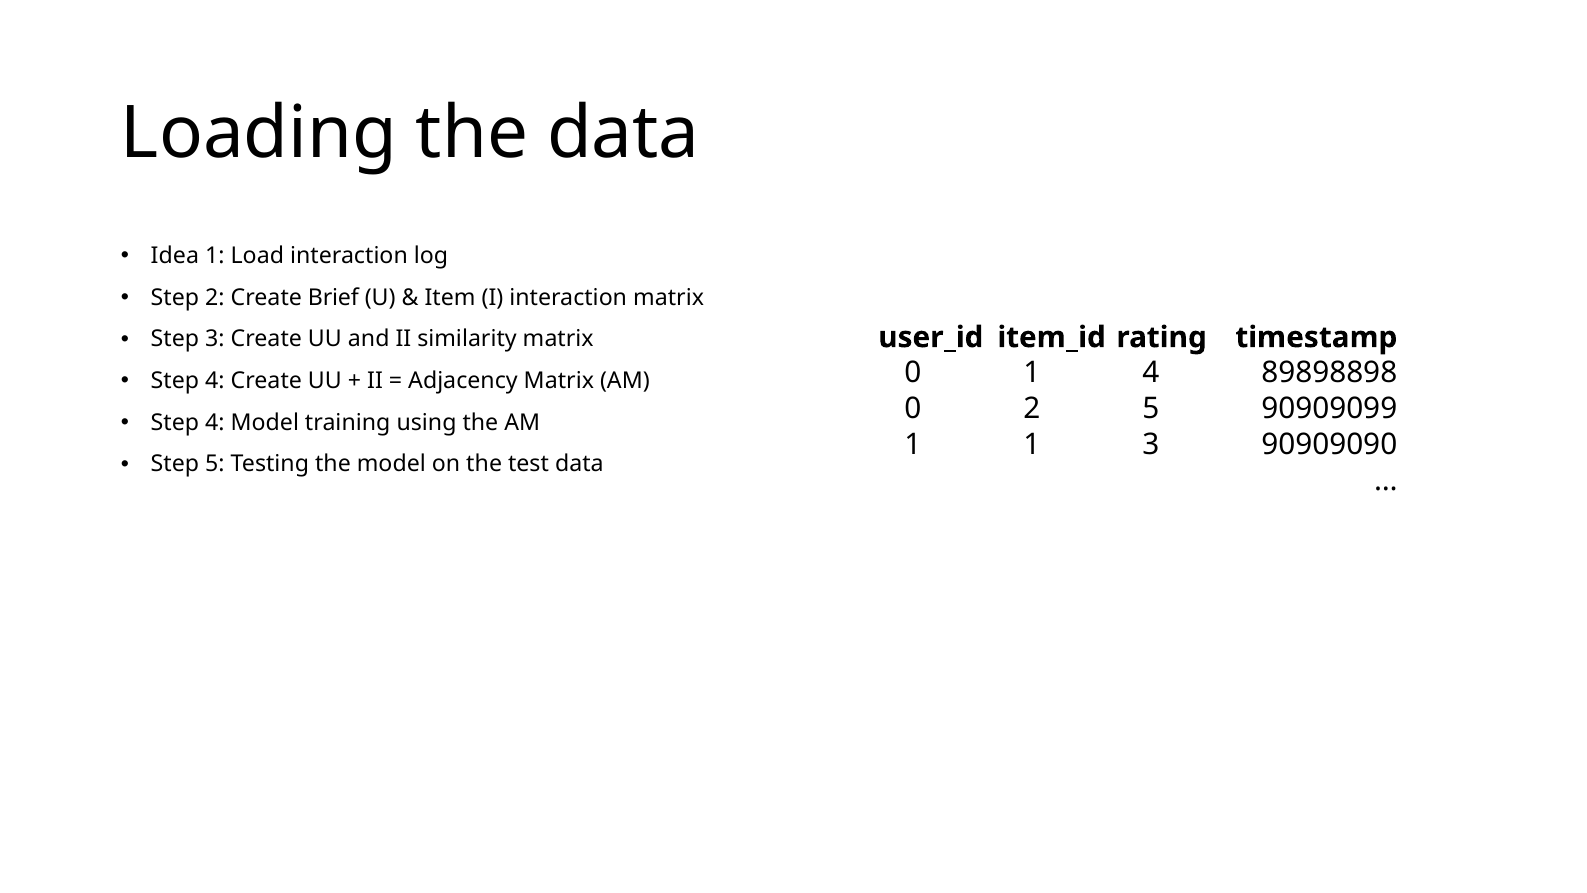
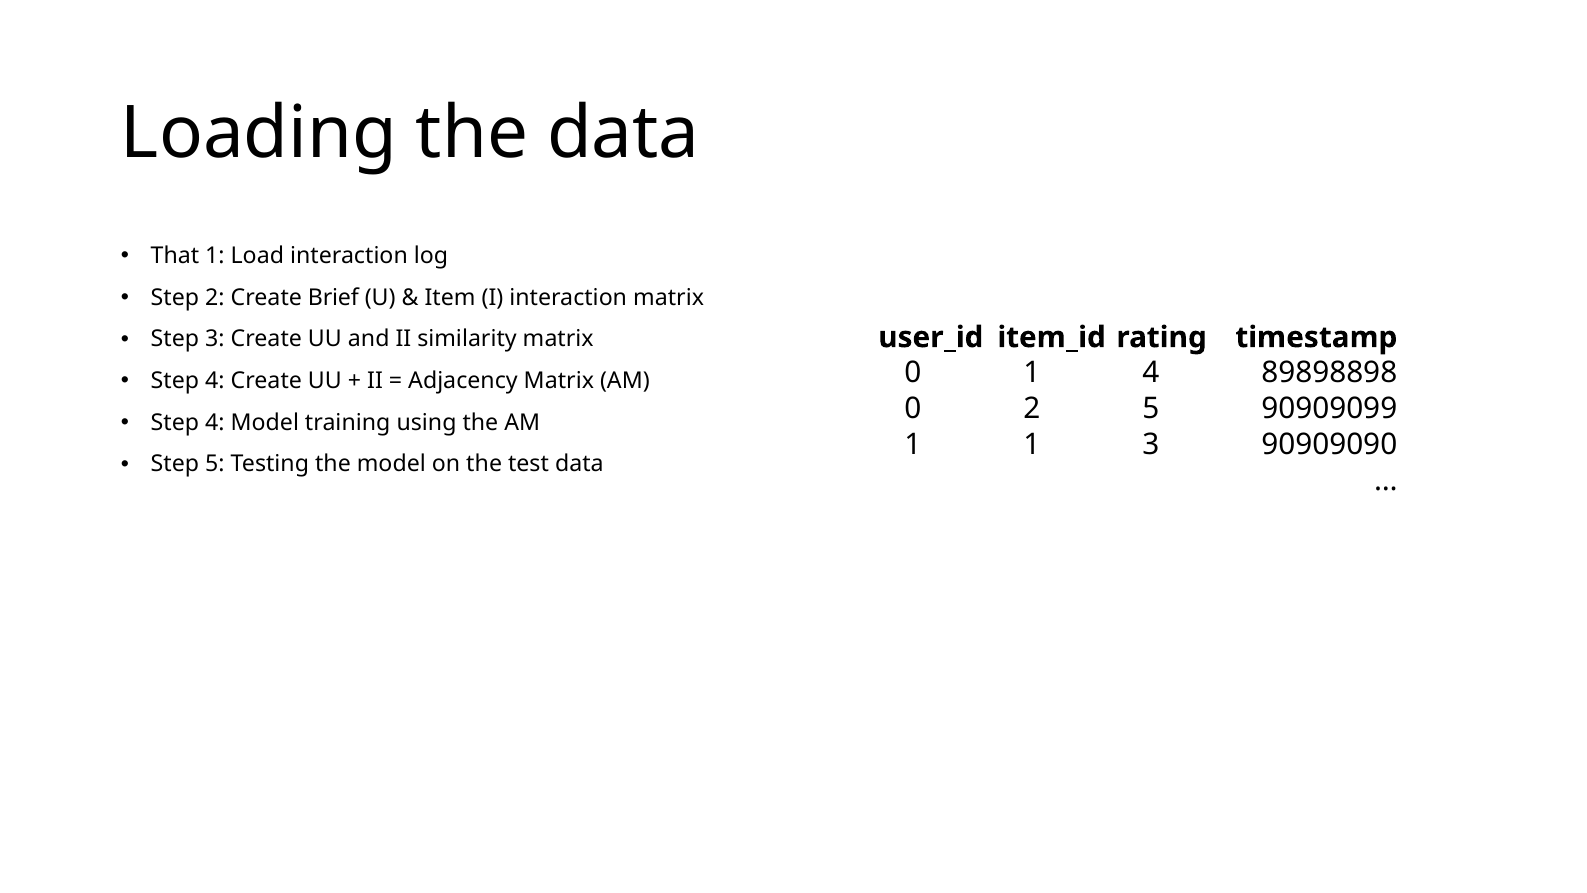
Idea: Idea -> That
